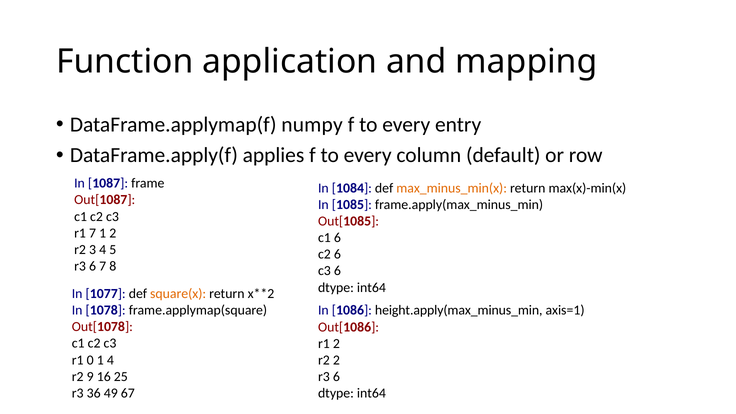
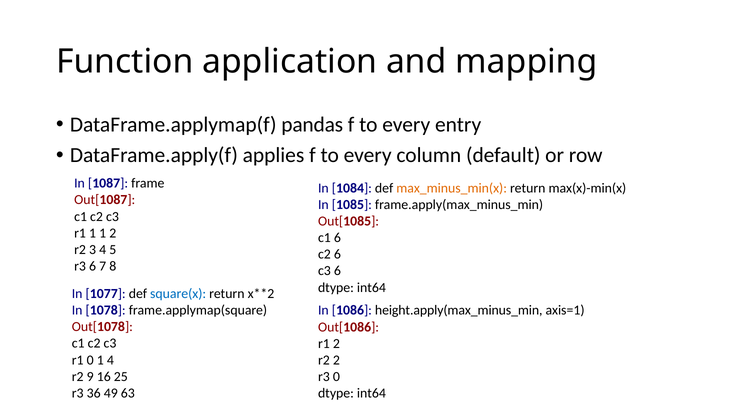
numpy: numpy -> pandas
r1 7: 7 -> 1
square(x colour: orange -> blue
6 at (336, 377): 6 -> 0
67: 67 -> 63
